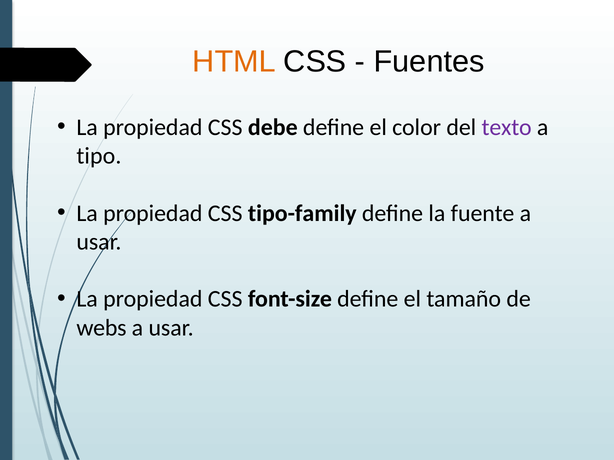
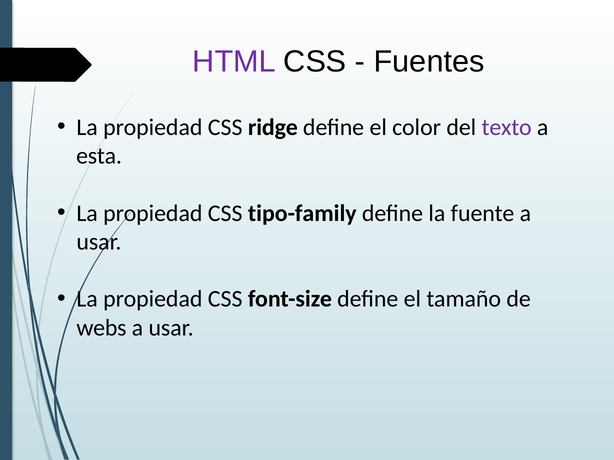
HTML colour: orange -> purple
debe: debe -> ridge
tipo: tipo -> esta
